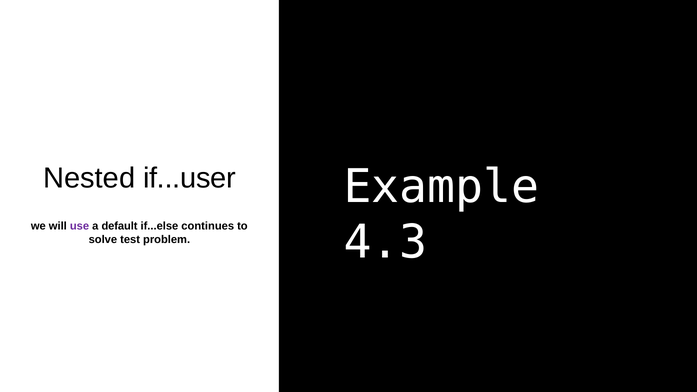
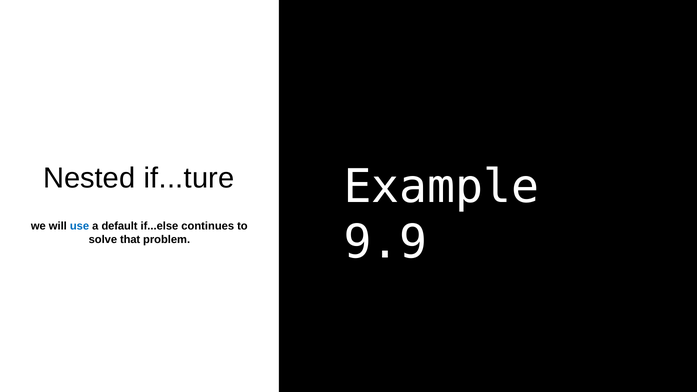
if...user: if...user -> if...ture
use colour: purple -> blue
4.3: 4.3 -> 9.9
test: test -> that
